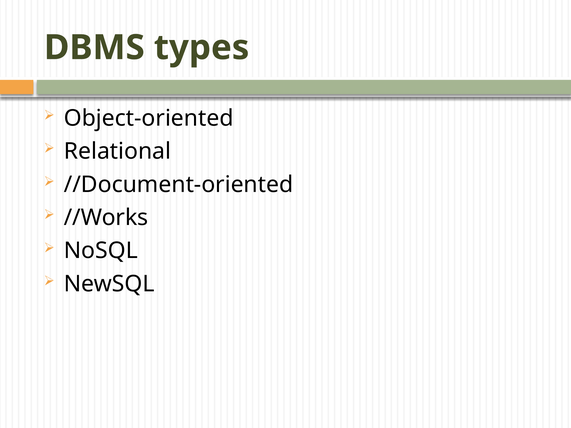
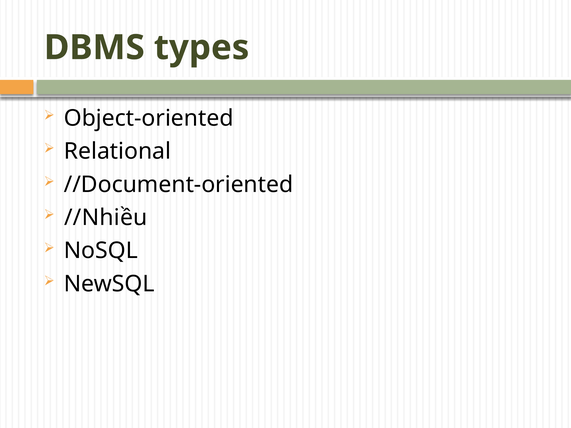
//Works: //Works -> //Nhiều
